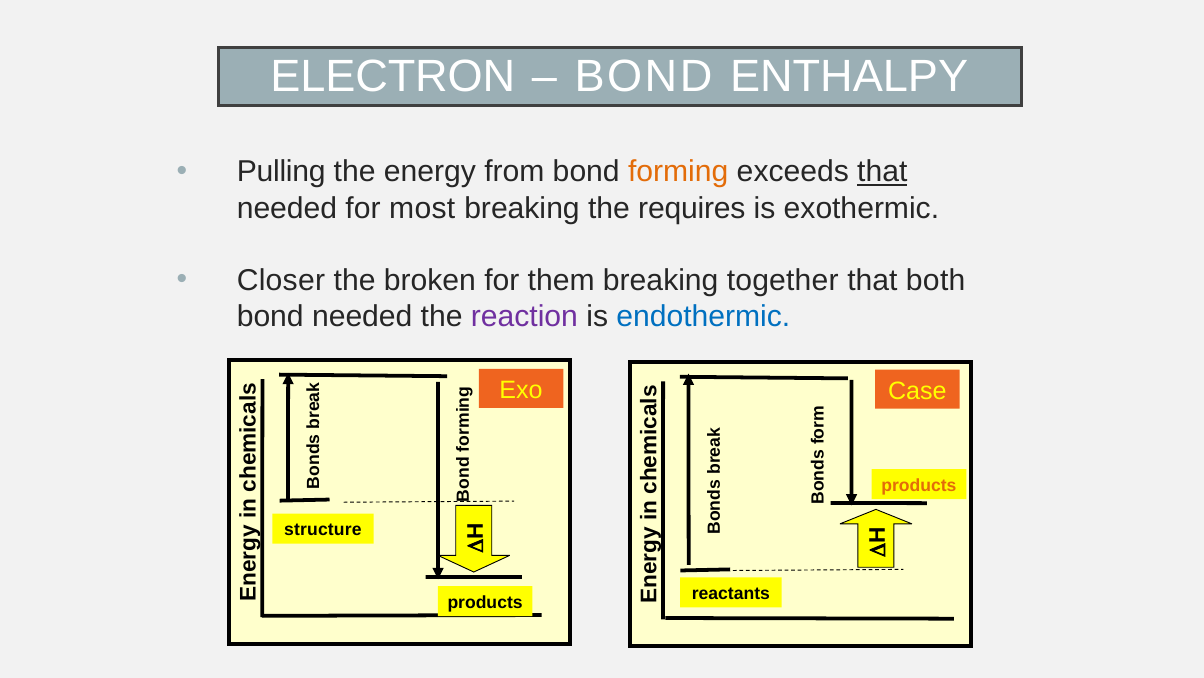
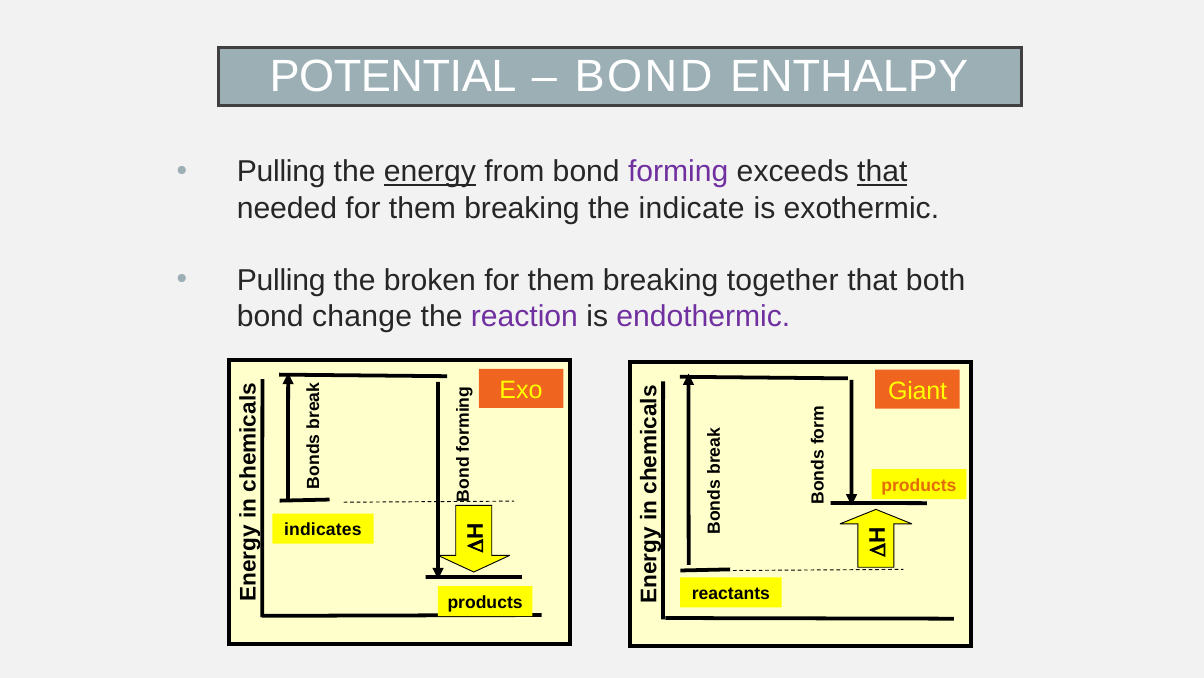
ELECTRON: ELECTRON -> POTENTIAL
energy underline: none -> present
forming colour: orange -> purple
needed for most: most -> them
requires: requires -> indicate
Closer at (281, 280): Closer -> Pulling
bond needed: needed -> change
endothermic colour: blue -> purple
Case: Case -> Giant
structure: structure -> indicates
